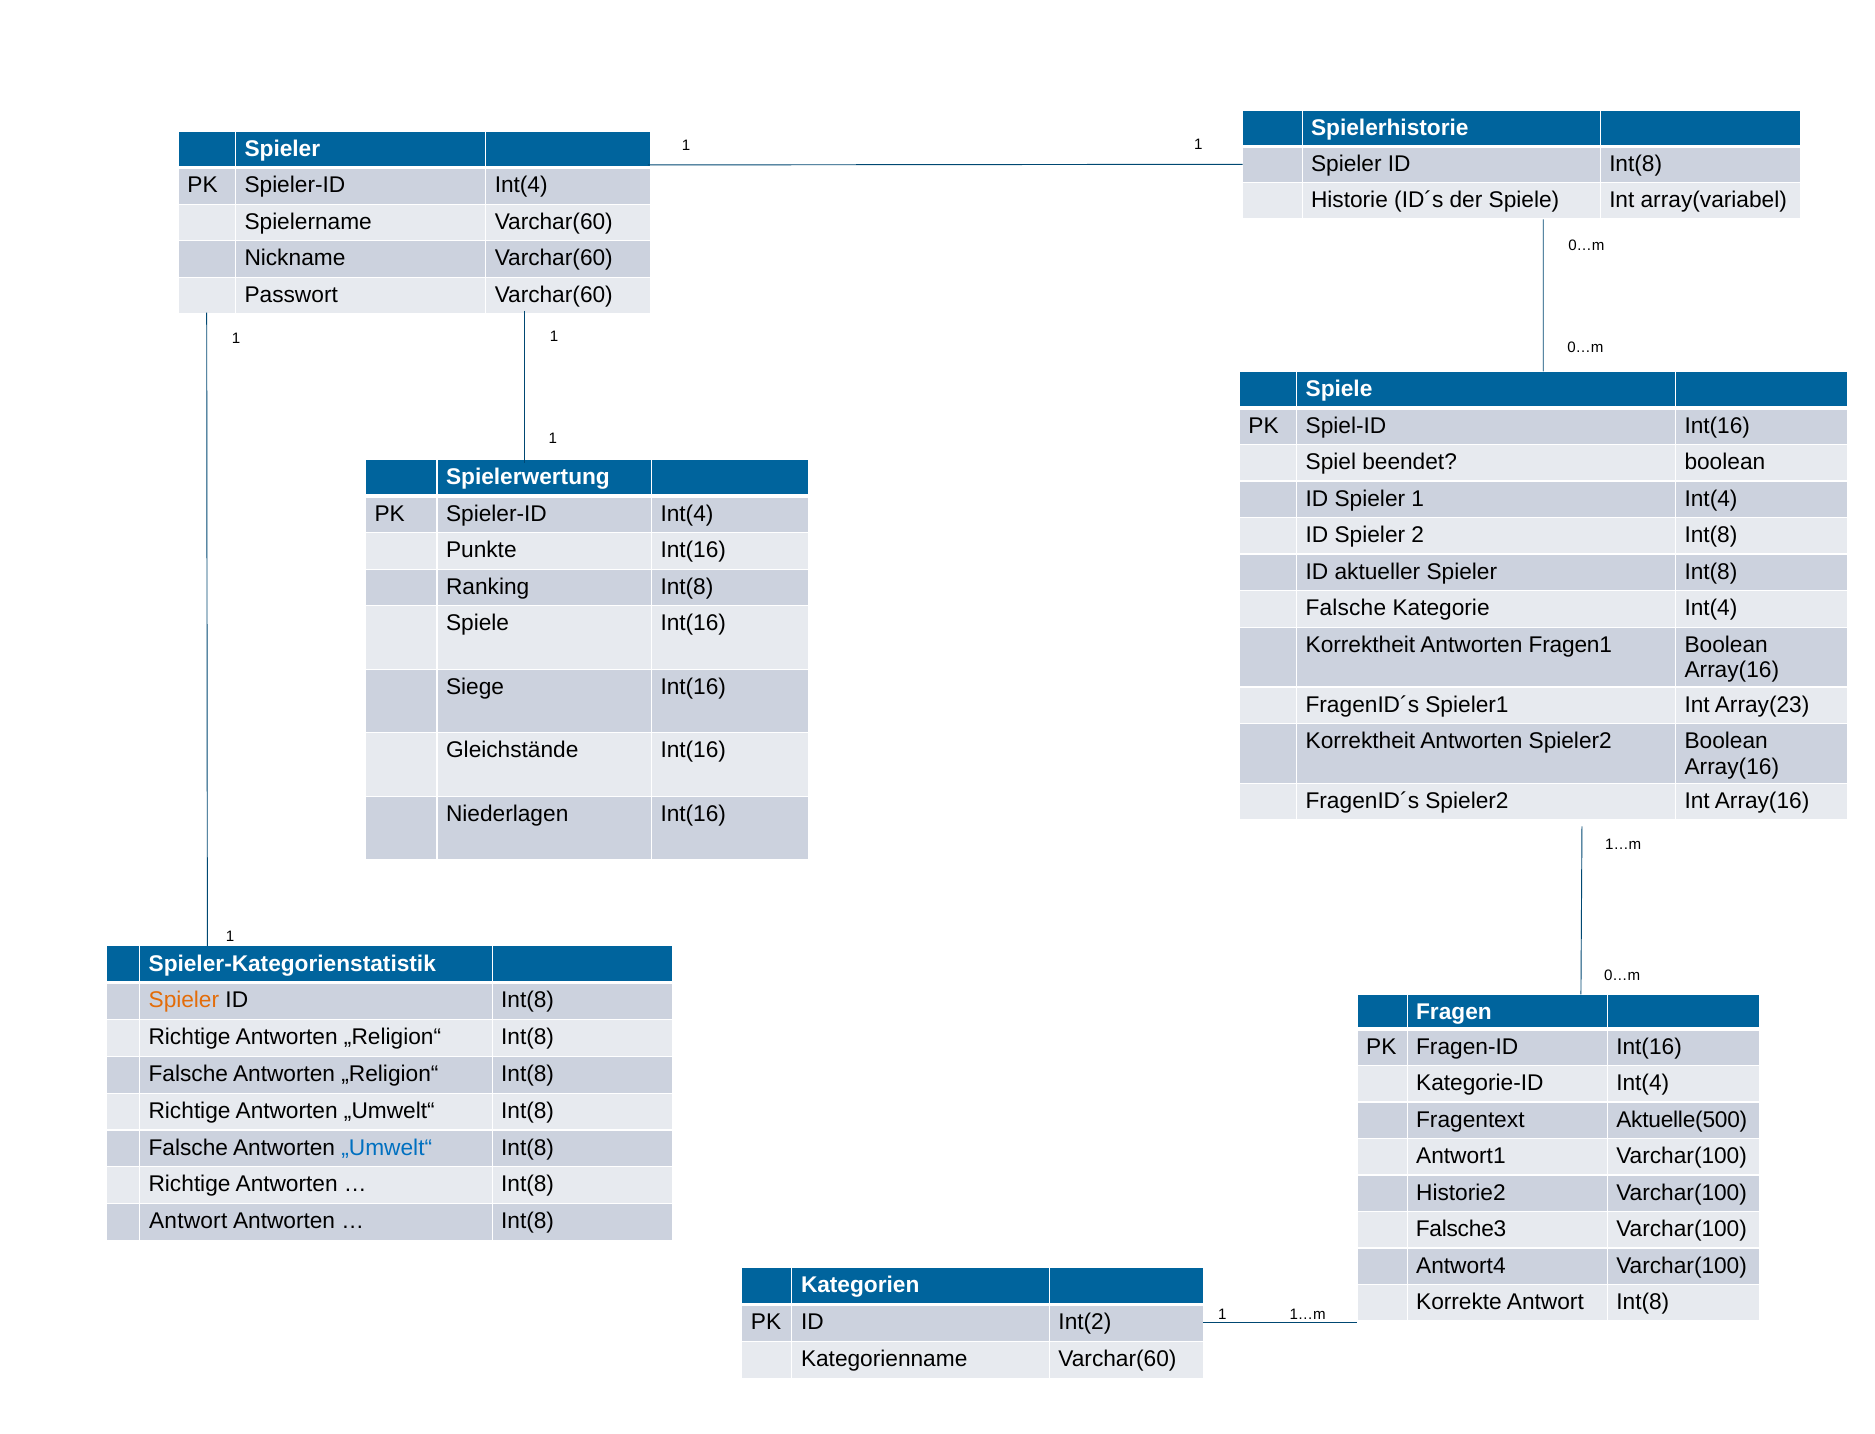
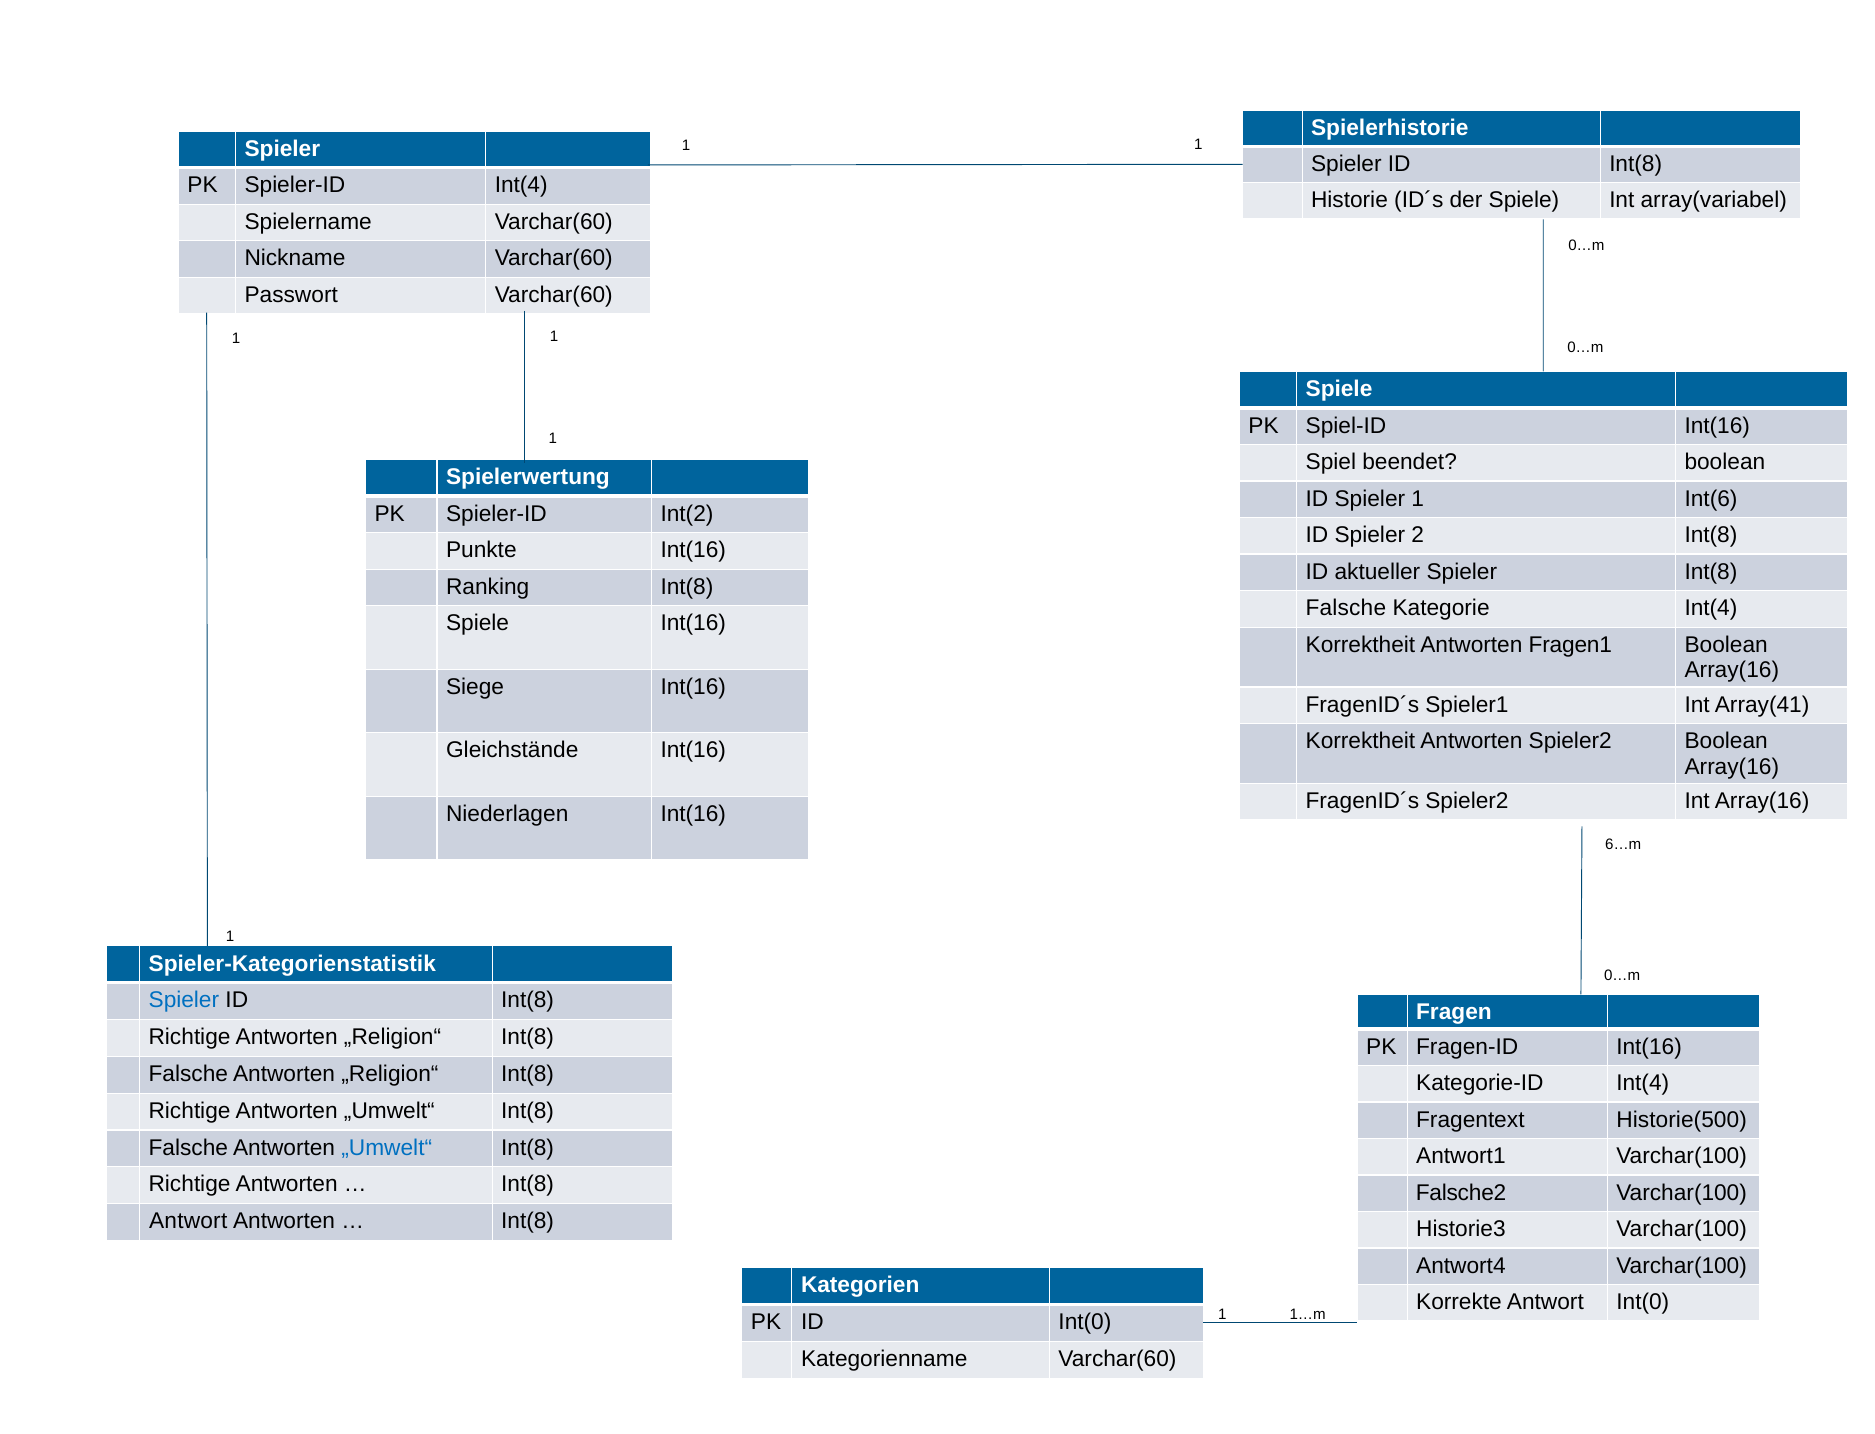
1 Int(4: Int(4 -> Int(6
Int(4 at (687, 514): Int(4 -> Int(2
Array(23: Array(23 -> Array(41
1…m at (1623, 844): 1…m -> 6…m
Spieler at (184, 1000) colour: orange -> blue
Aktuelle(500: Aktuelle(500 -> Historie(500
Historie2: Historie2 -> Falsche2
Falsche3: Falsche3 -> Historie3
Antwort Int(8: Int(8 -> Int(0
ID Int(2: Int(2 -> Int(0
